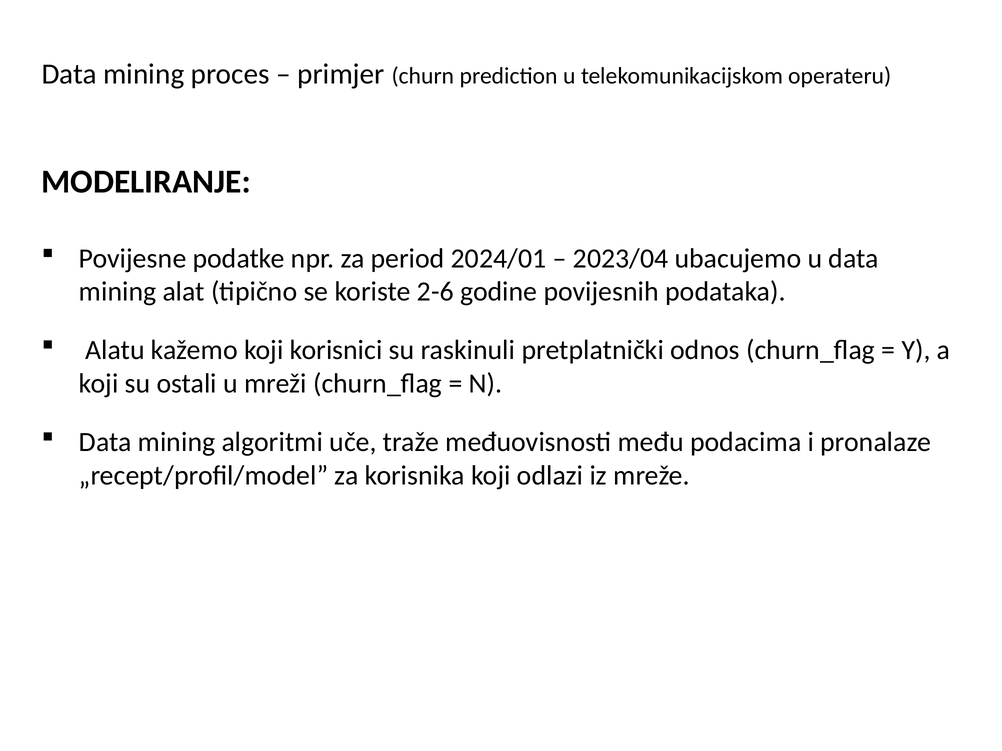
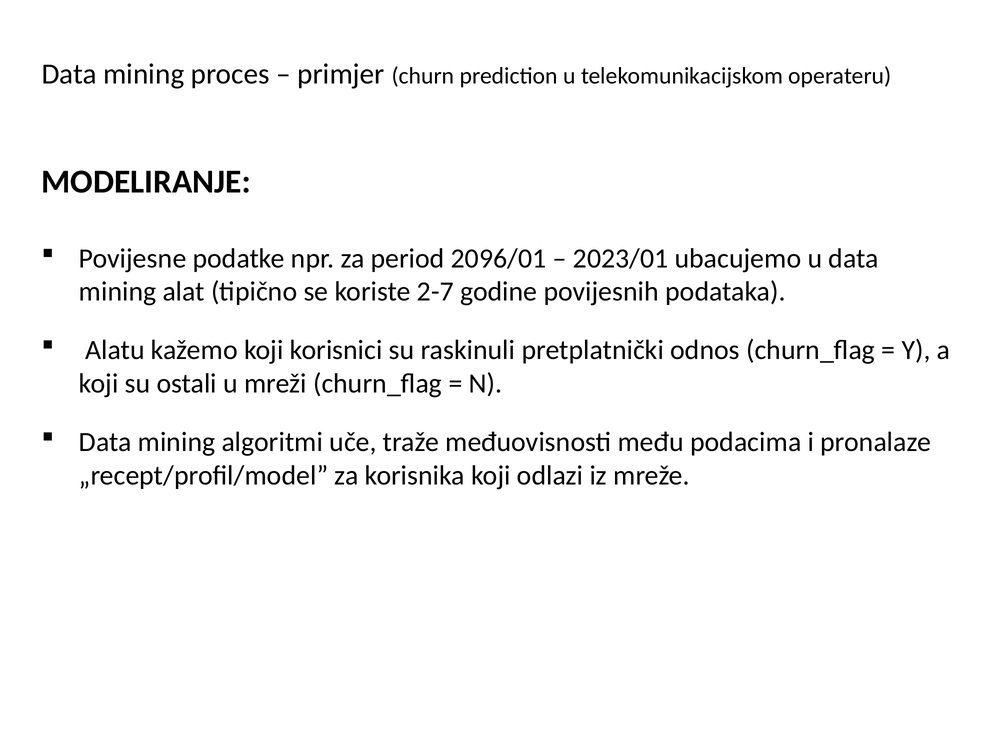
2024/01: 2024/01 -> 2096/01
2023/04: 2023/04 -> 2023/01
2-6: 2-6 -> 2-7
